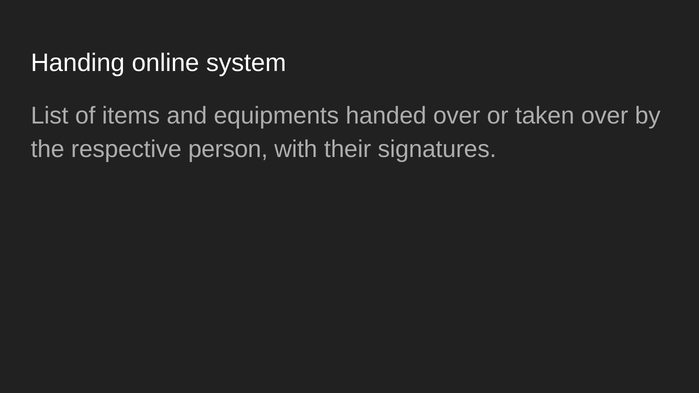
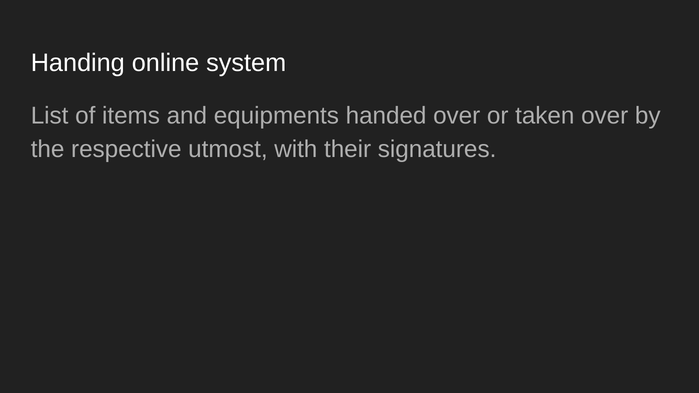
person: person -> utmost
